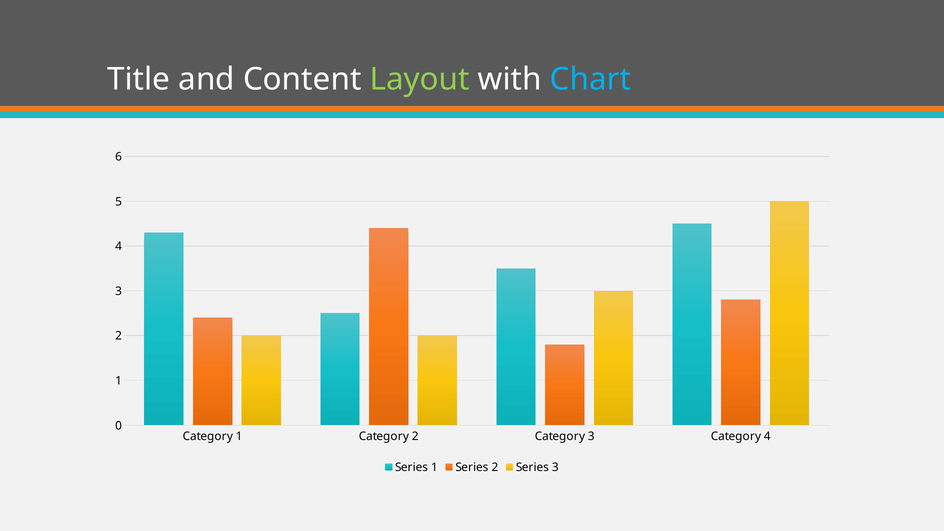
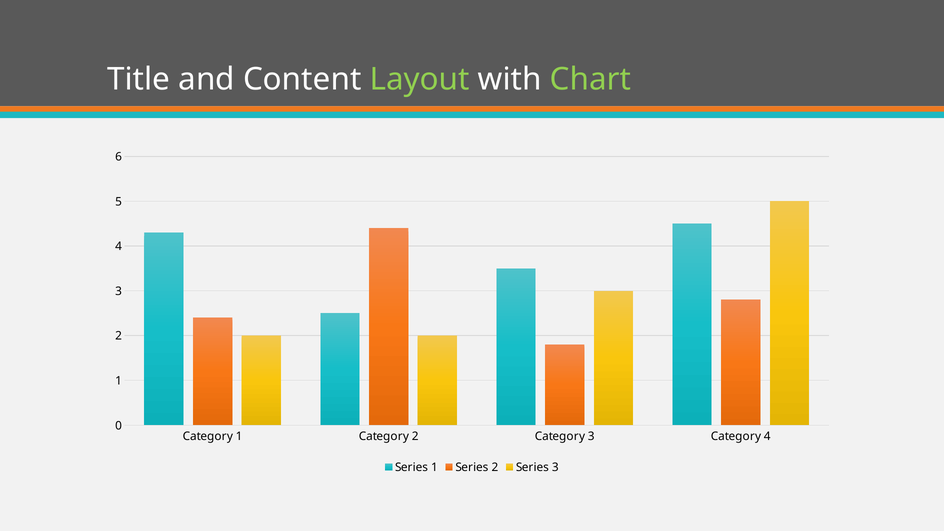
Chart colour: light blue -> light green
